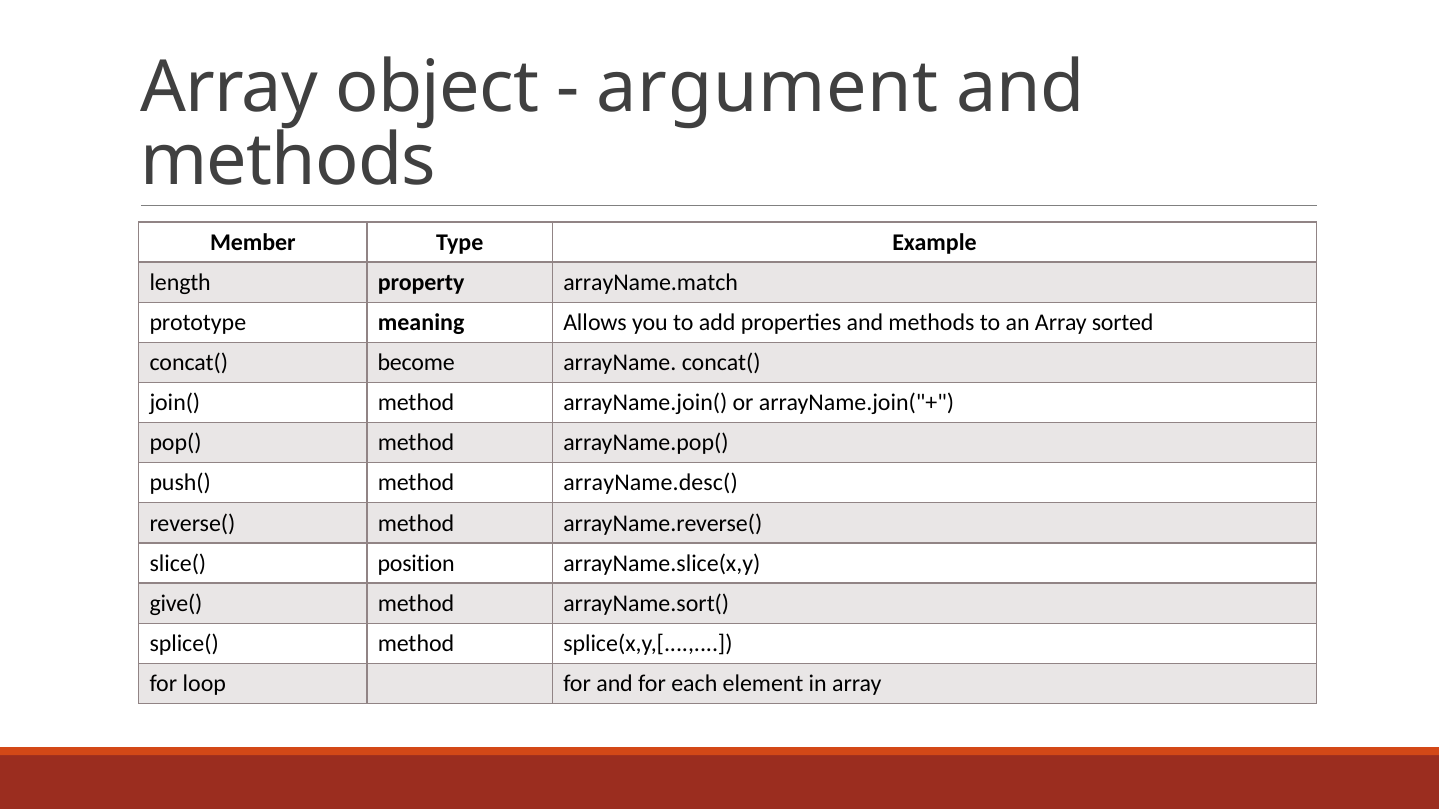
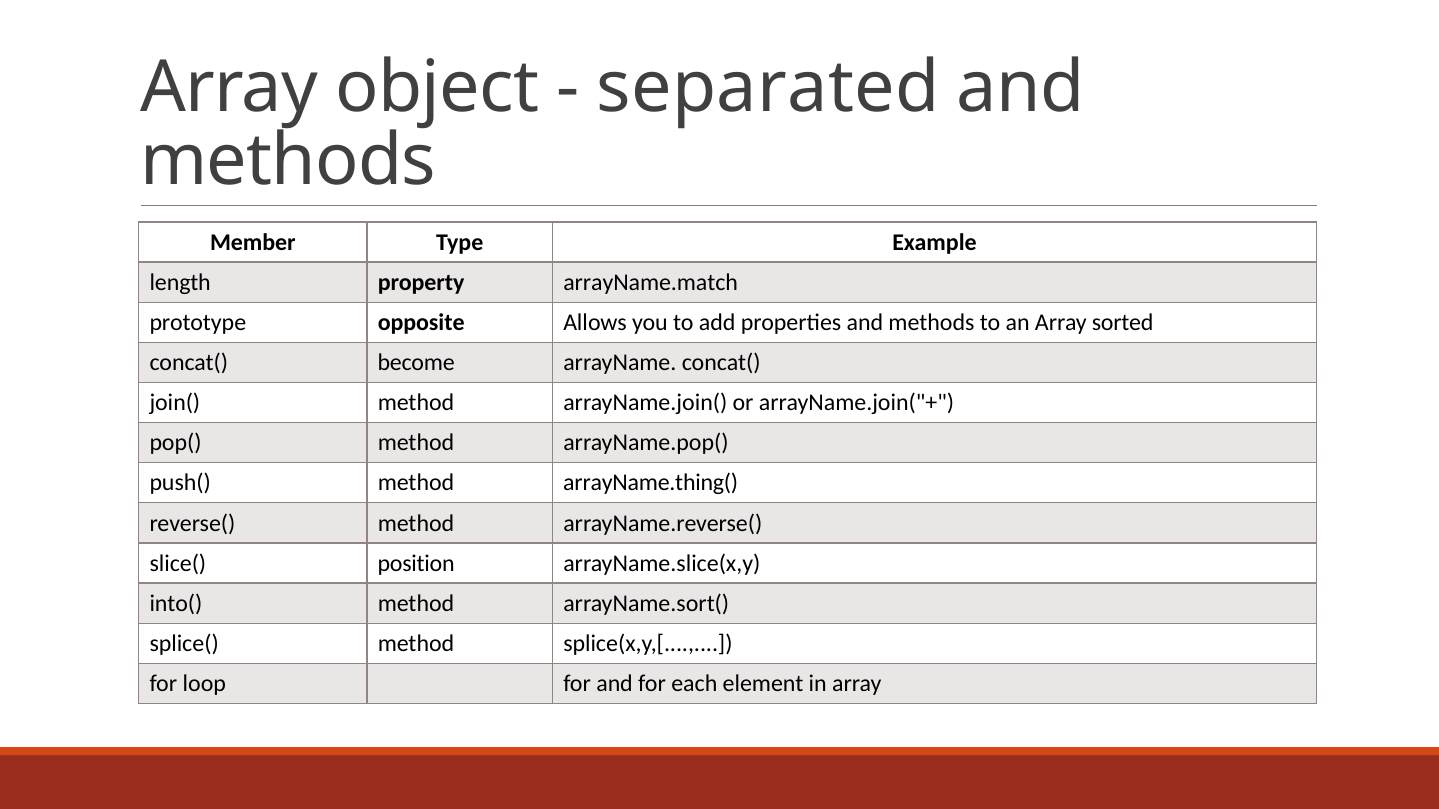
argument: argument -> separated
meaning: meaning -> opposite
arrayName.desc(: arrayName.desc( -> arrayName.thing(
give(: give( -> into(
